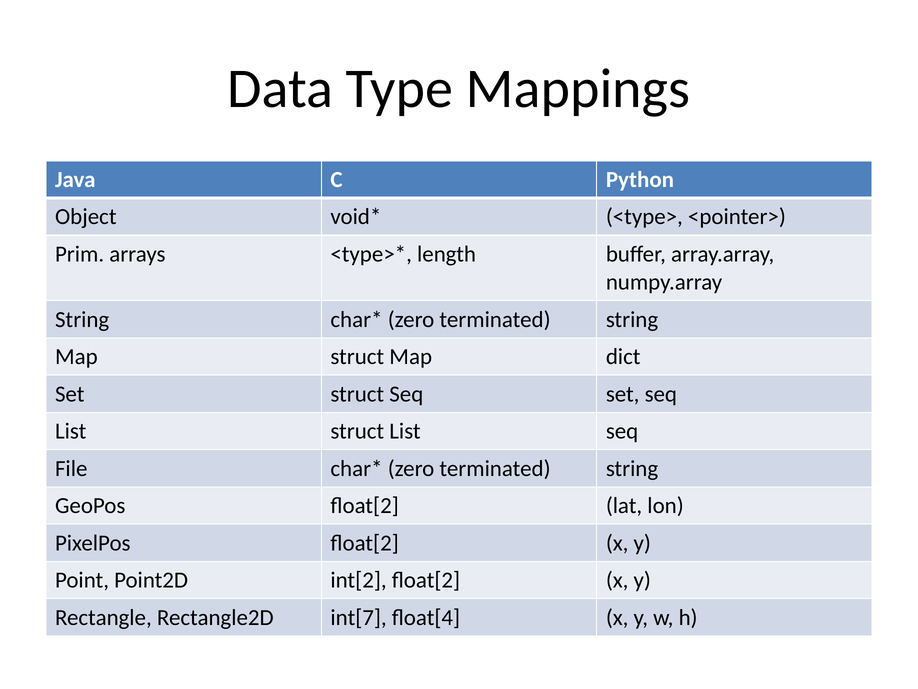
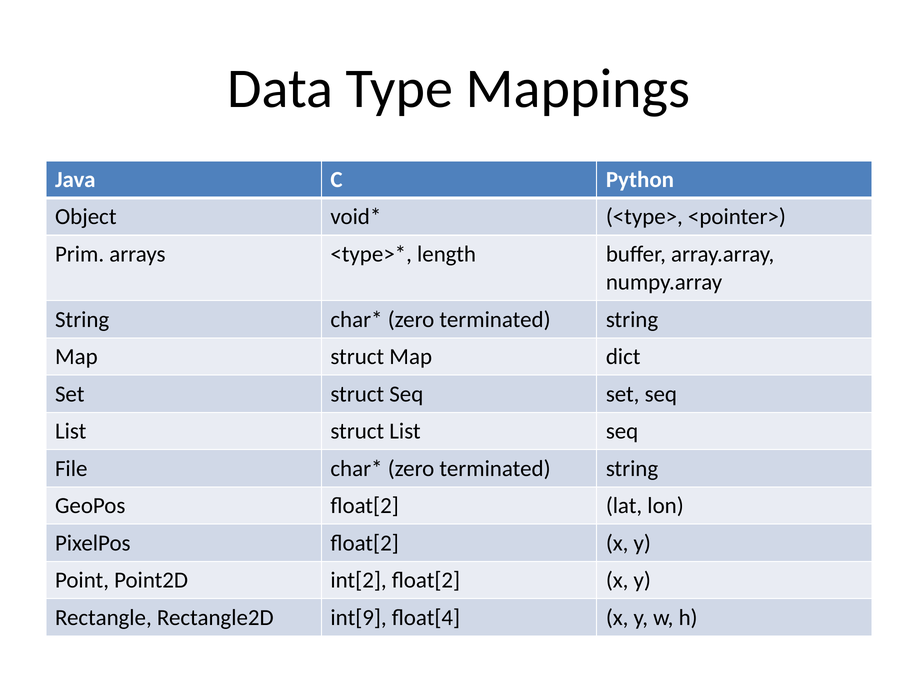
int[7: int[7 -> int[9
